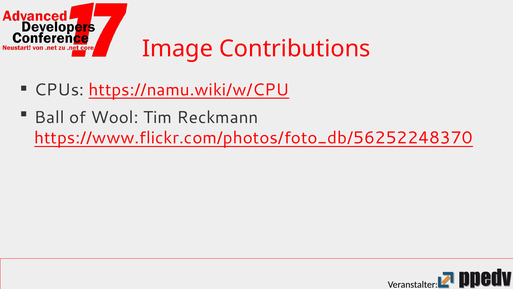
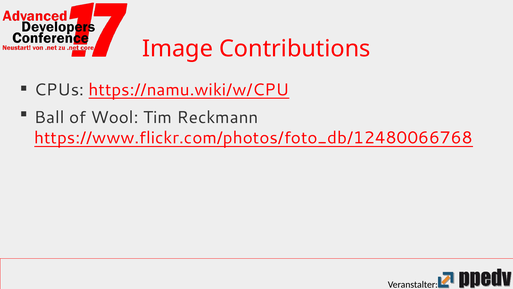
https://www.flickr.com/photos/foto_db/56252248370: https://www.flickr.com/photos/foto_db/56252248370 -> https://www.flickr.com/photos/foto_db/12480066768
